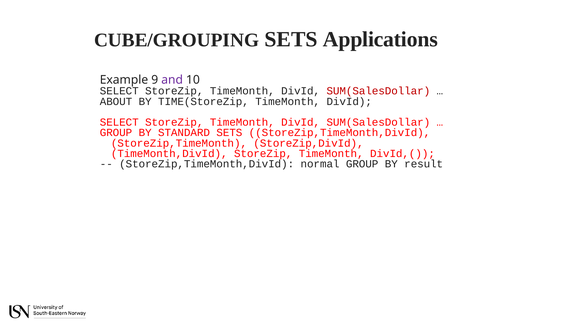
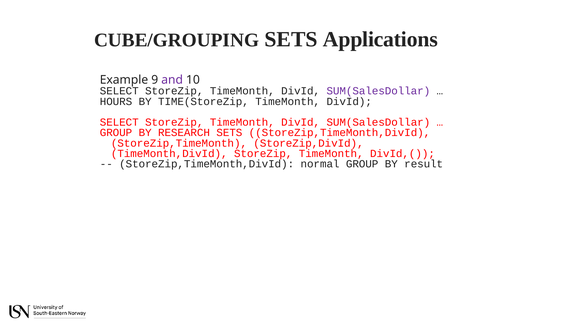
SUM(SalesDollar at (378, 91) colour: red -> purple
ABOUT: ABOUT -> HOURS
STANDARD: STANDARD -> RESEARCH
